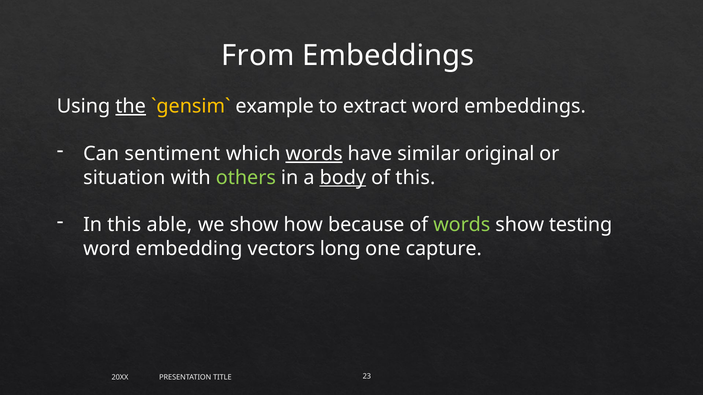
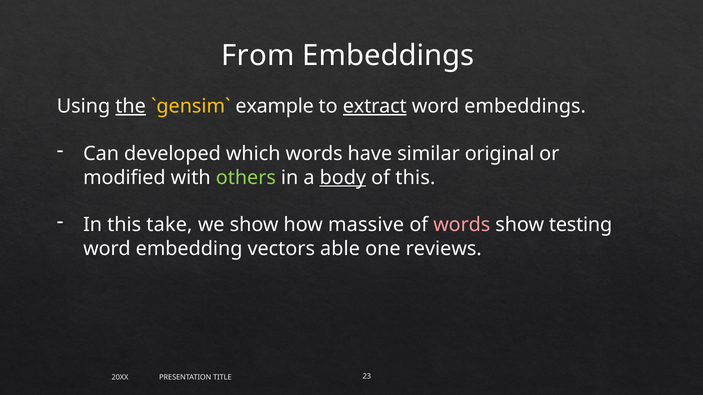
extract underline: none -> present
sentiment: sentiment -> developed
words at (314, 154) underline: present -> none
situation: situation -> modified
able: able -> take
because: because -> massive
words at (462, 225) colour: light green -> pink
long: long -> able
capture: capture -> reviews
